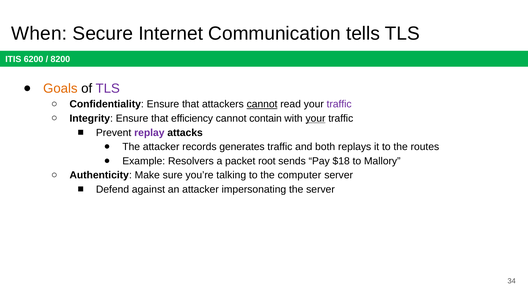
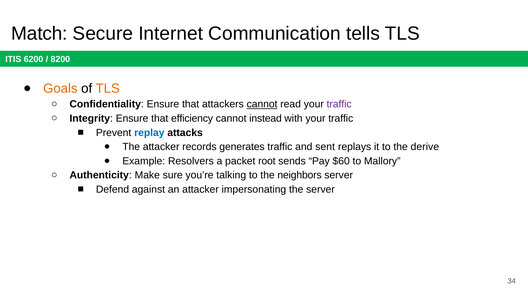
When: When -> Match
TLS at (108, 88) colour: purple -> orange
contain: contain -> instead
your at (315, 118) underline: present -> none
replay colour: purple -> blue
both: both -> sent
routes: routes -> derive
$18: $18 -> $60
computer: computer -> neighbors
